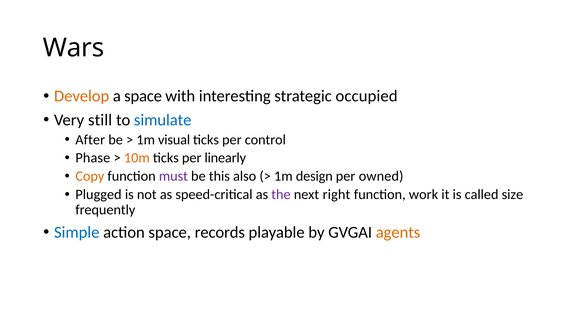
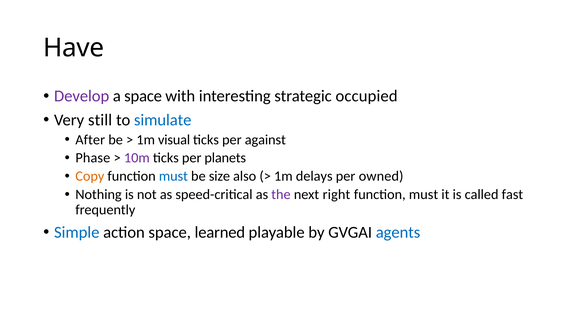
Wars: Wars -> Have
Develop colour: orange -> purple
control: control -> against
10m colour: orange -> purple
linearly: linearly -> planets
must at (173, 176) colour: purple -> blue
this: this -> size
design: design -> delays
Plugged: Plugged -> Nothing
work at (424, 195): work -> must
size: size -> fast
records: records -> learned
agents colour: orange -> blue
